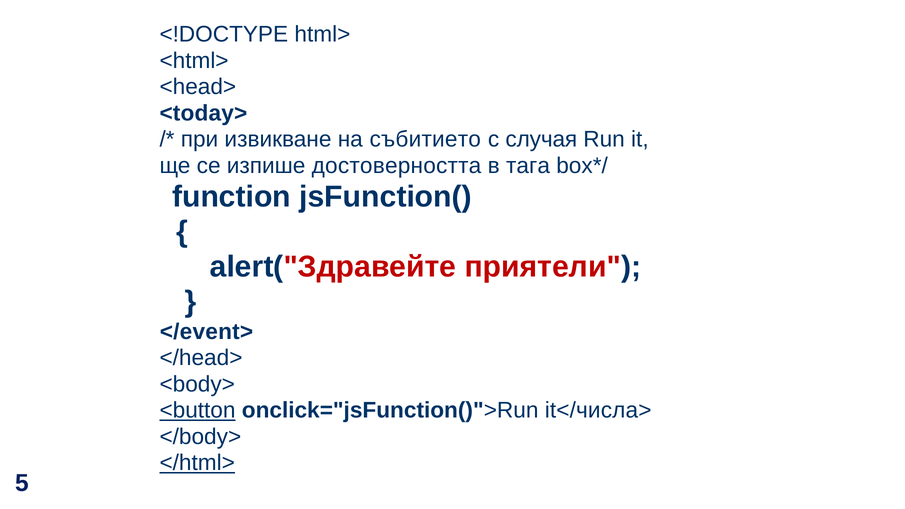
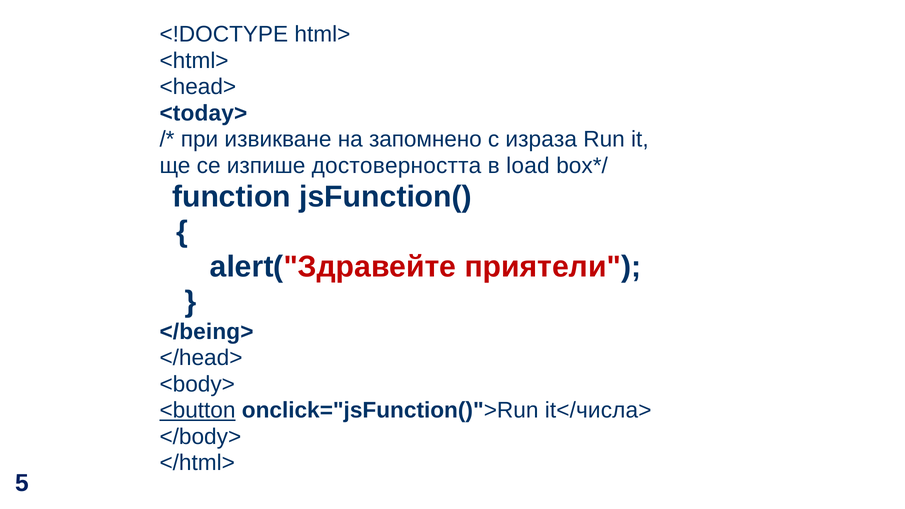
събитието: събитието -> запомнено
случая: случая -> израза
тага: тага -> load
</event>: </event> -> </being>
</html> underline: present -> none
